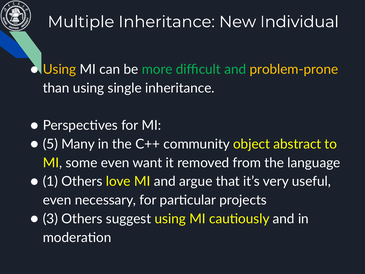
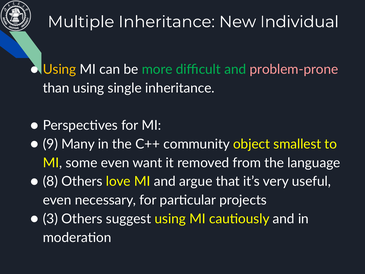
problem-prone colour: yellow -> pink
5: 5 -> 9
abstract: abstract -> smallest
1: 1 -> 8
